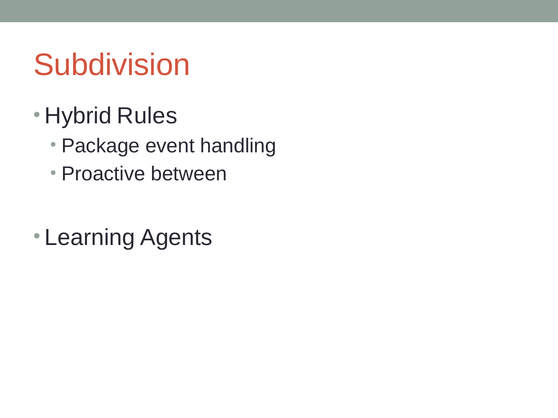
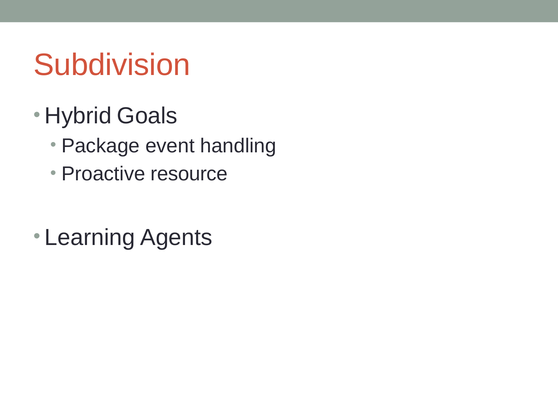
Rules: Rules -> Goals
between: between -> resource
